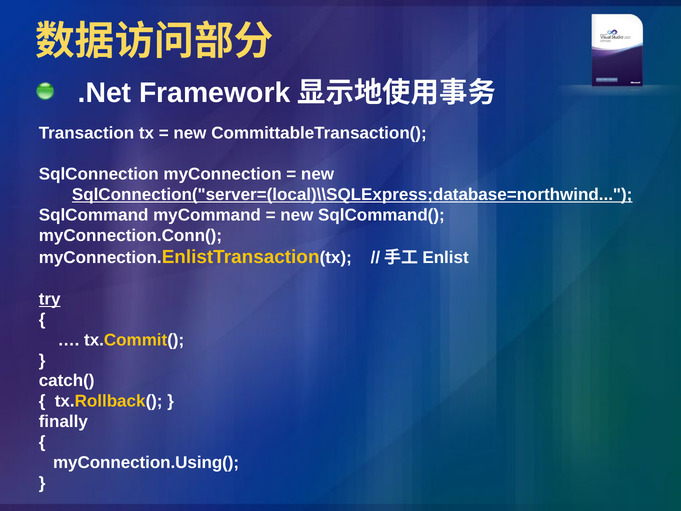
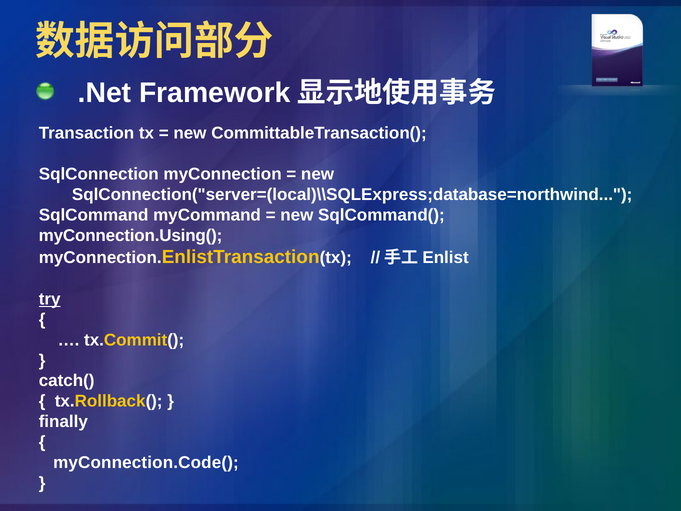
SqlConnection("server=(local)\\SQLExpress;database=northwind underline: present -> none
myConnection.Conn(: myConnection.Conn( -> myConnection.Using(
myConnection.Using(: myConnection.Using( -> myConnection.Code(
